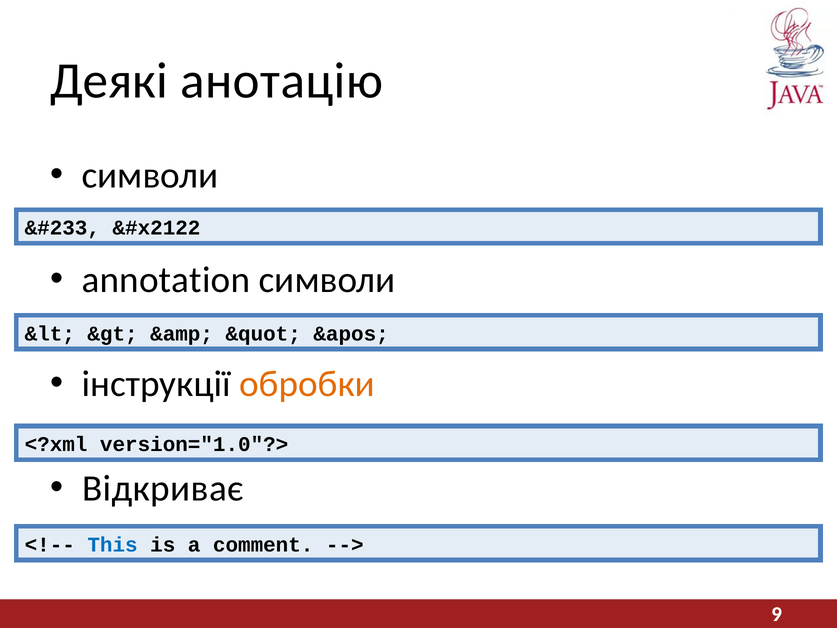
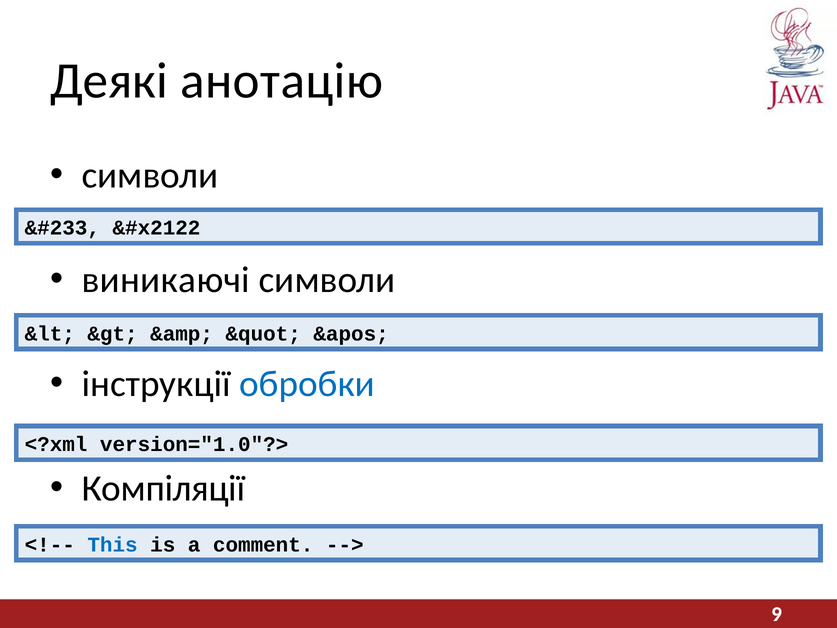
annotation: annotation -> виникаючі
обробки colour: orange -> blue
Відкриває: Відкриває -> Компіляції
